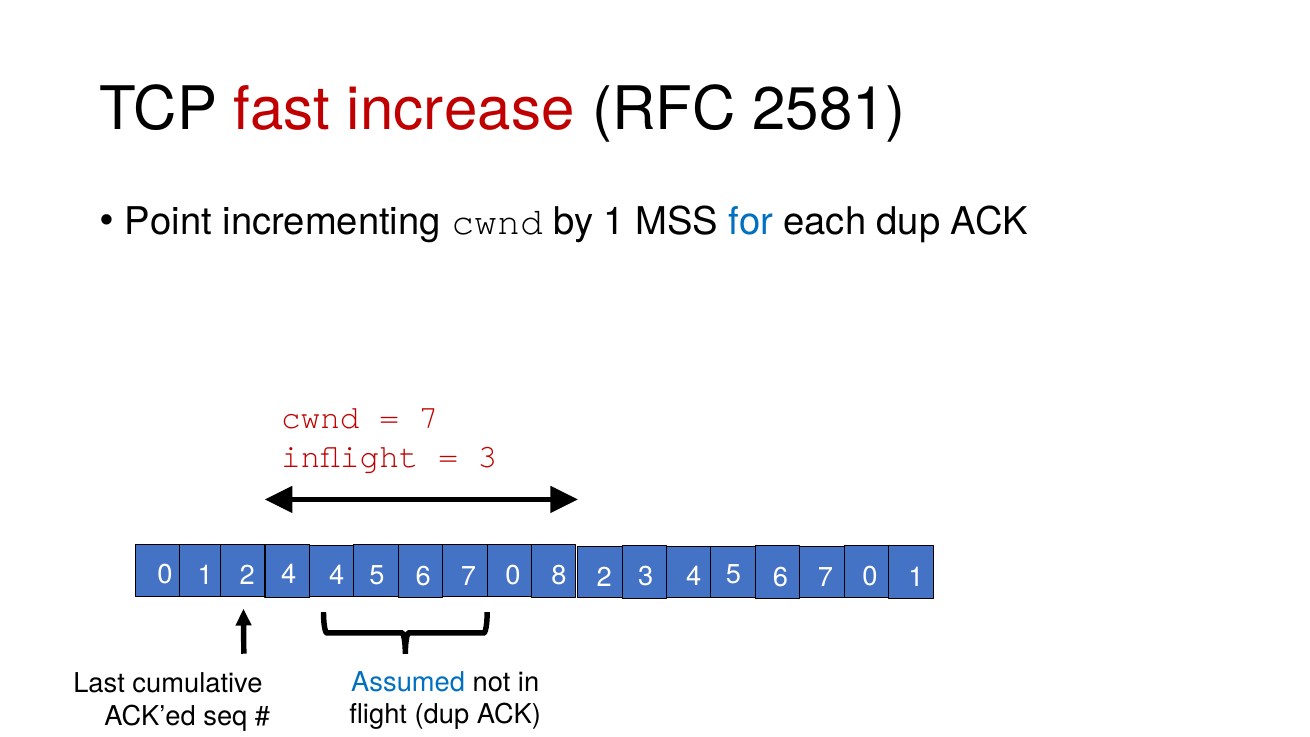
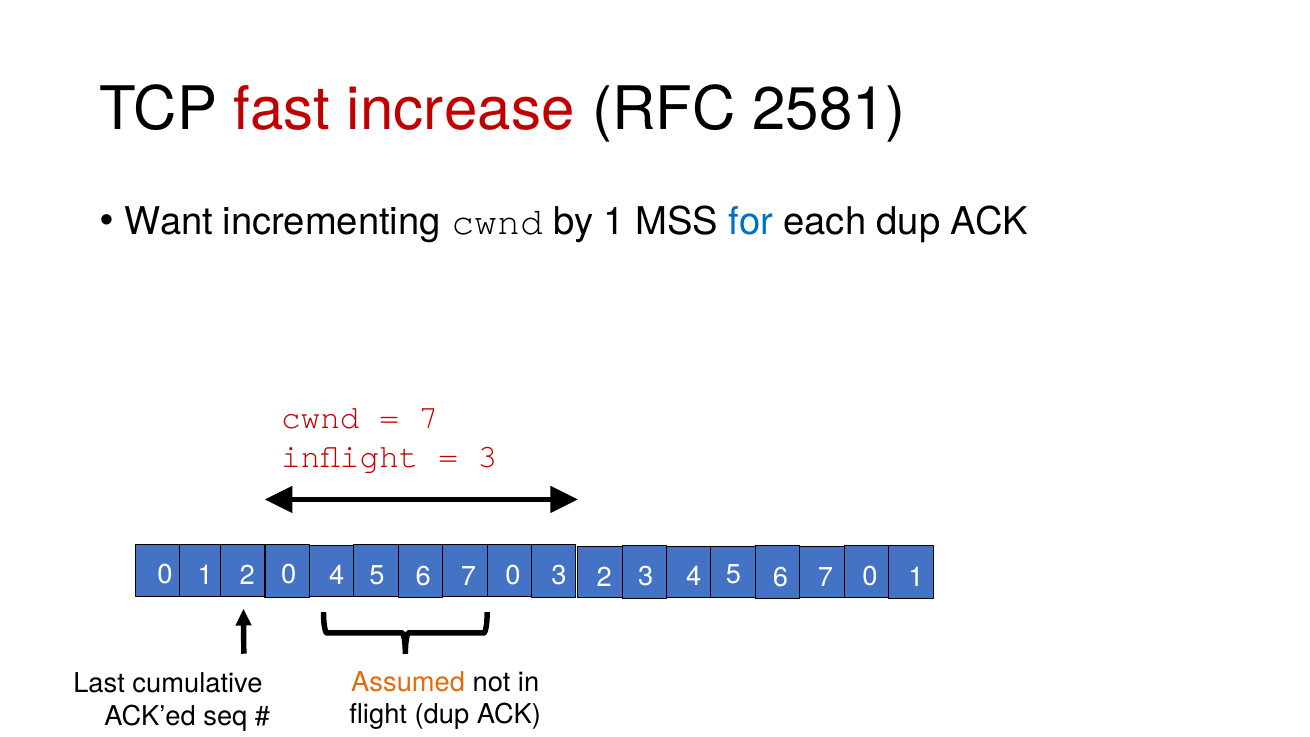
Point: Point -> Want
2 4: 4 -> 0
7 8: 8 -> 3
Assumed colour: blue -> orange
